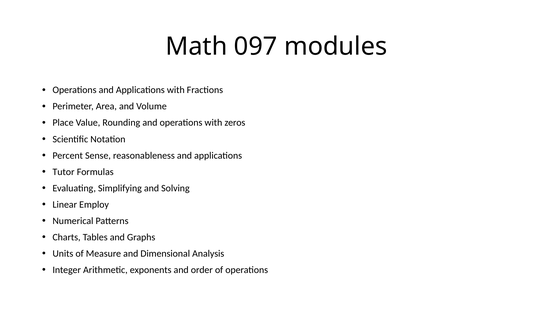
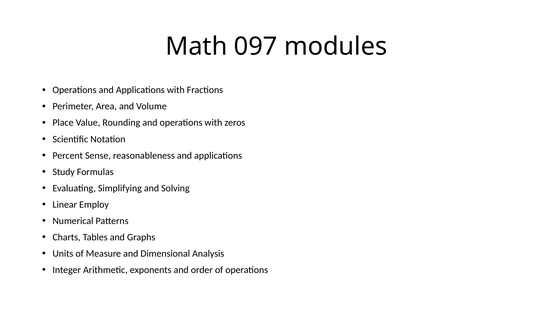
Tutor: Tutor -> Study
